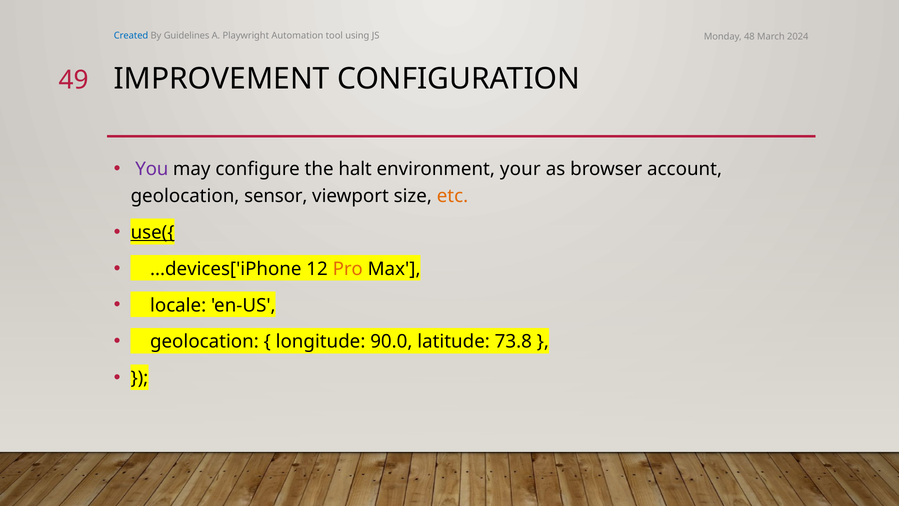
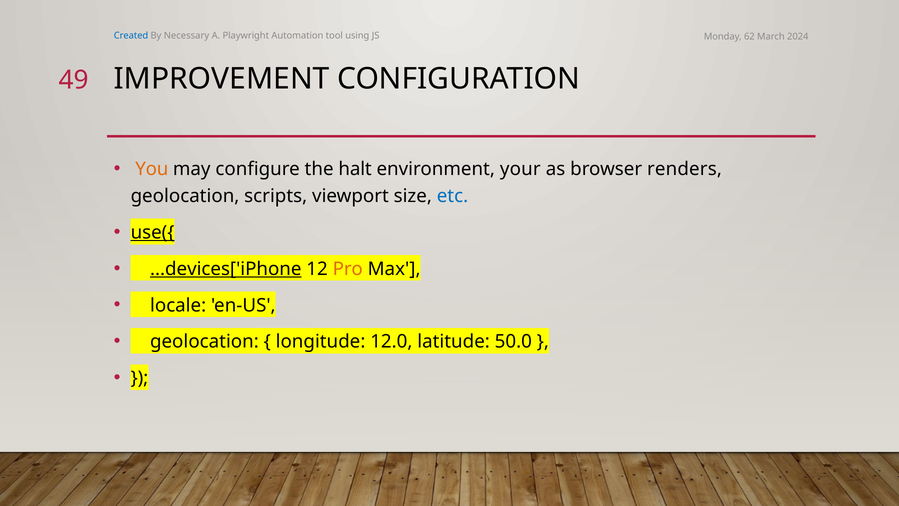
Guidelines: Guidelines -> Necessary
48: 48 -> 62
You colour: purple -> orange
account: account -> renders
sensor: sensor -> scripts
etc colour: orange -> blue
...devices['iPhone underline: none -> present
90.0: 90.0 -> 12.0
73.8: 73.8 -> 50.0
